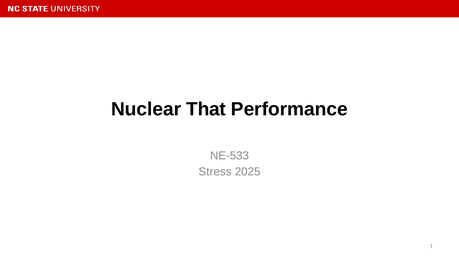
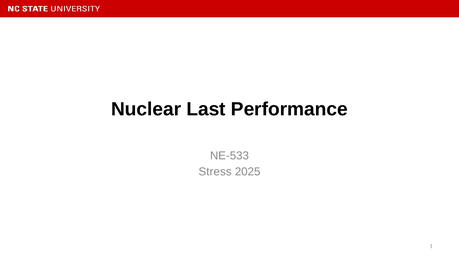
That: That -> Last
